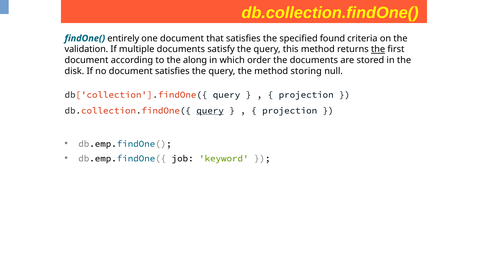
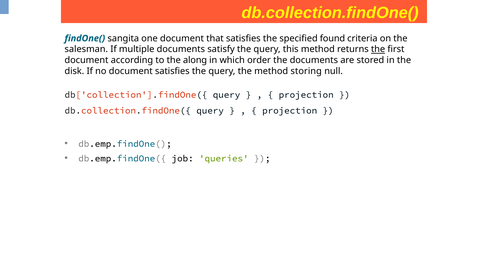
entirely: entirely -> sangita
validation: validation -> salesman
query at (210, 111) underline: present -> none
keyword: keyword -> queries
